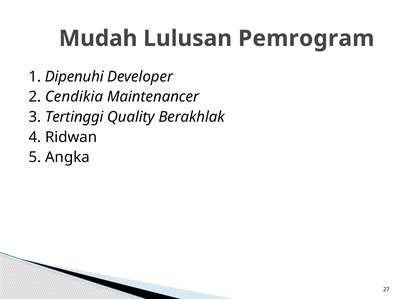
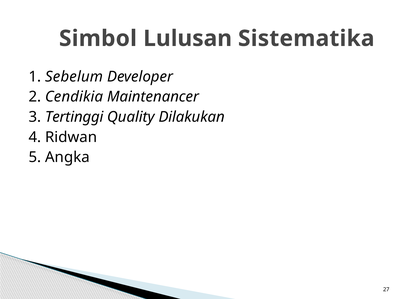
Mudah: Mudah -> Simbol
Pemrogram: Pemrogram -> Sistematika
Dipenuhi: Dipenuhi -> Sebelum
Berakhlak: Berakhlak -> Dilakukan
